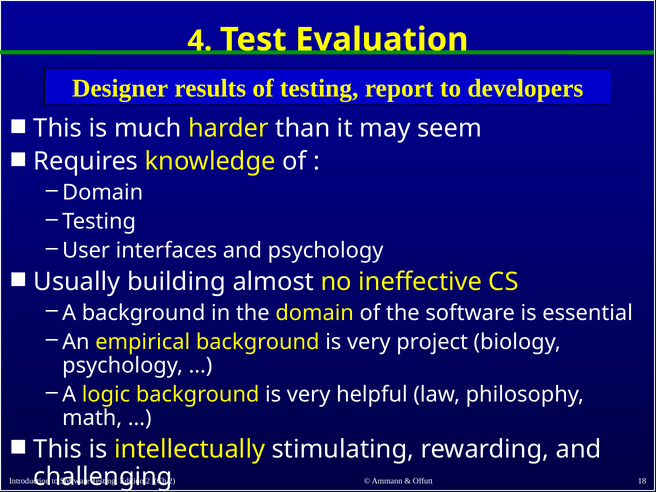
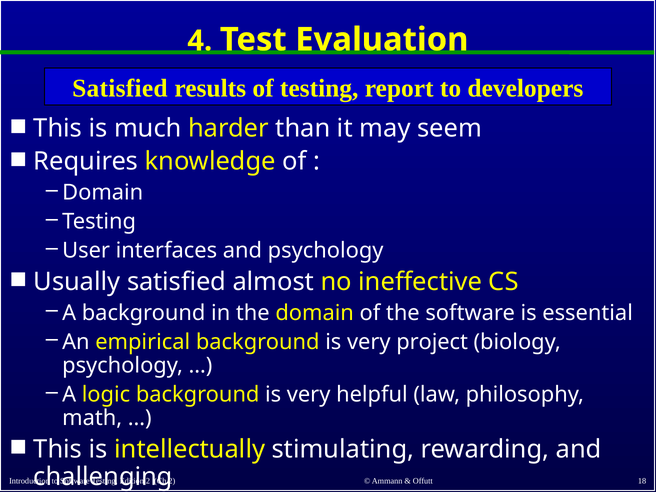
Designer at (120, 88): Designer -> Satisfied
Usually building: building -> satisfied
